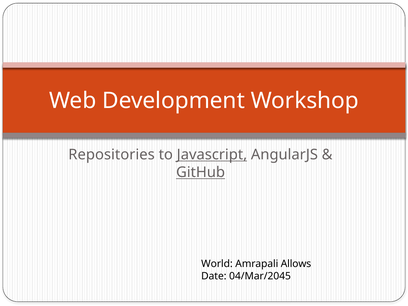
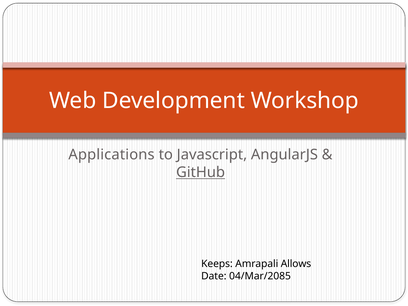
Repositories: Repositories -> Applications
Javascript underline: present -> none
World: World -> Keeps
04/Mar/2045: 04/Mar/2045 -> 04/Mar/2085
